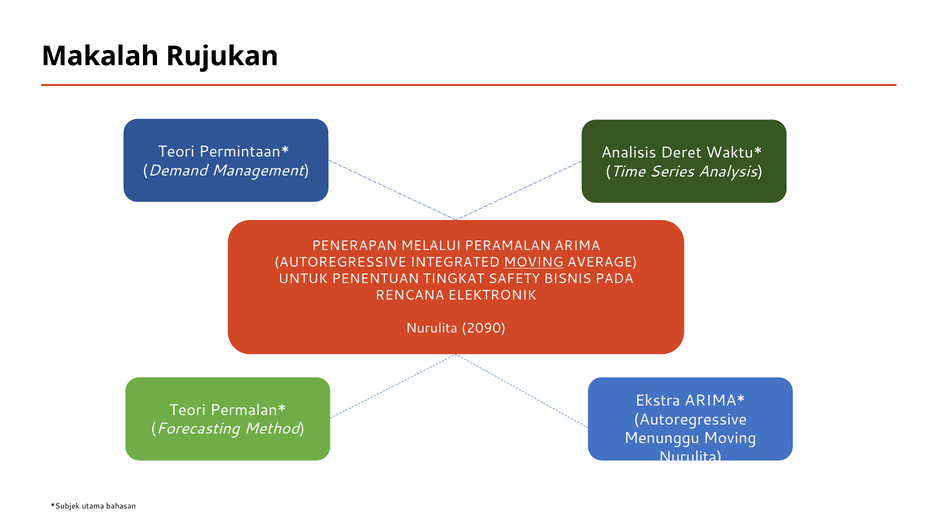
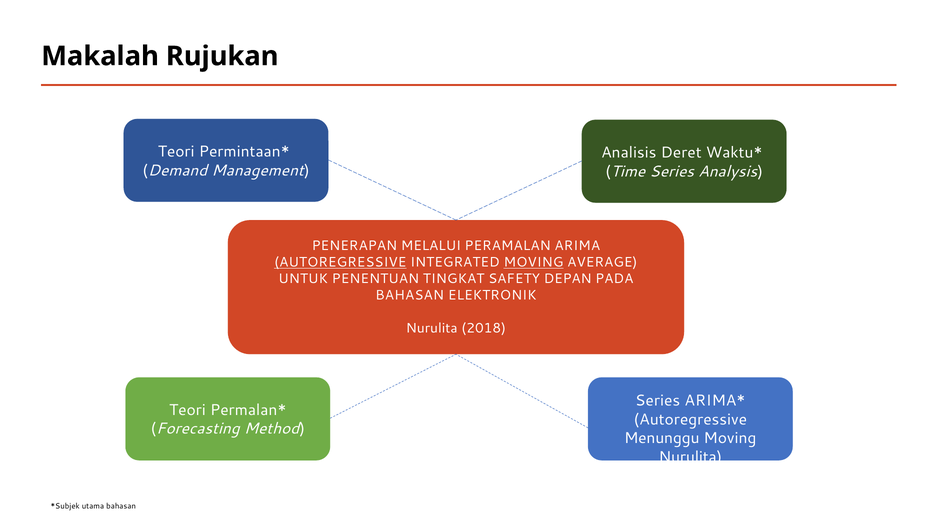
AUTOREGRESSIVE at (340, 262) underline: none -> present
BISNIS: BISNIS -> DEPAN
RENCANA at (410, 295): RENCANA -> BAHASAN
2090: 2090 -> 2018
Ekstra at (658, 400): Ekstra -> Series
